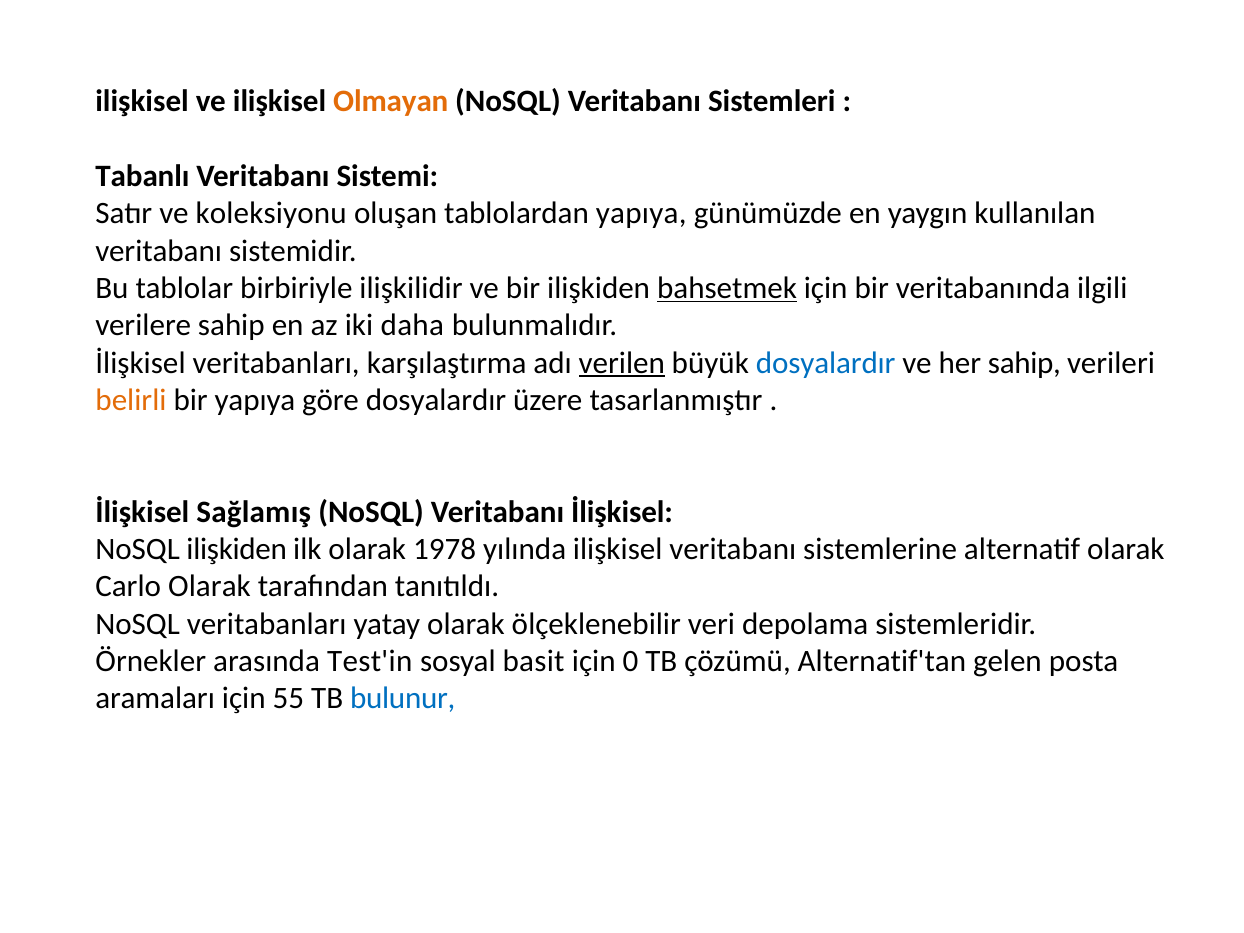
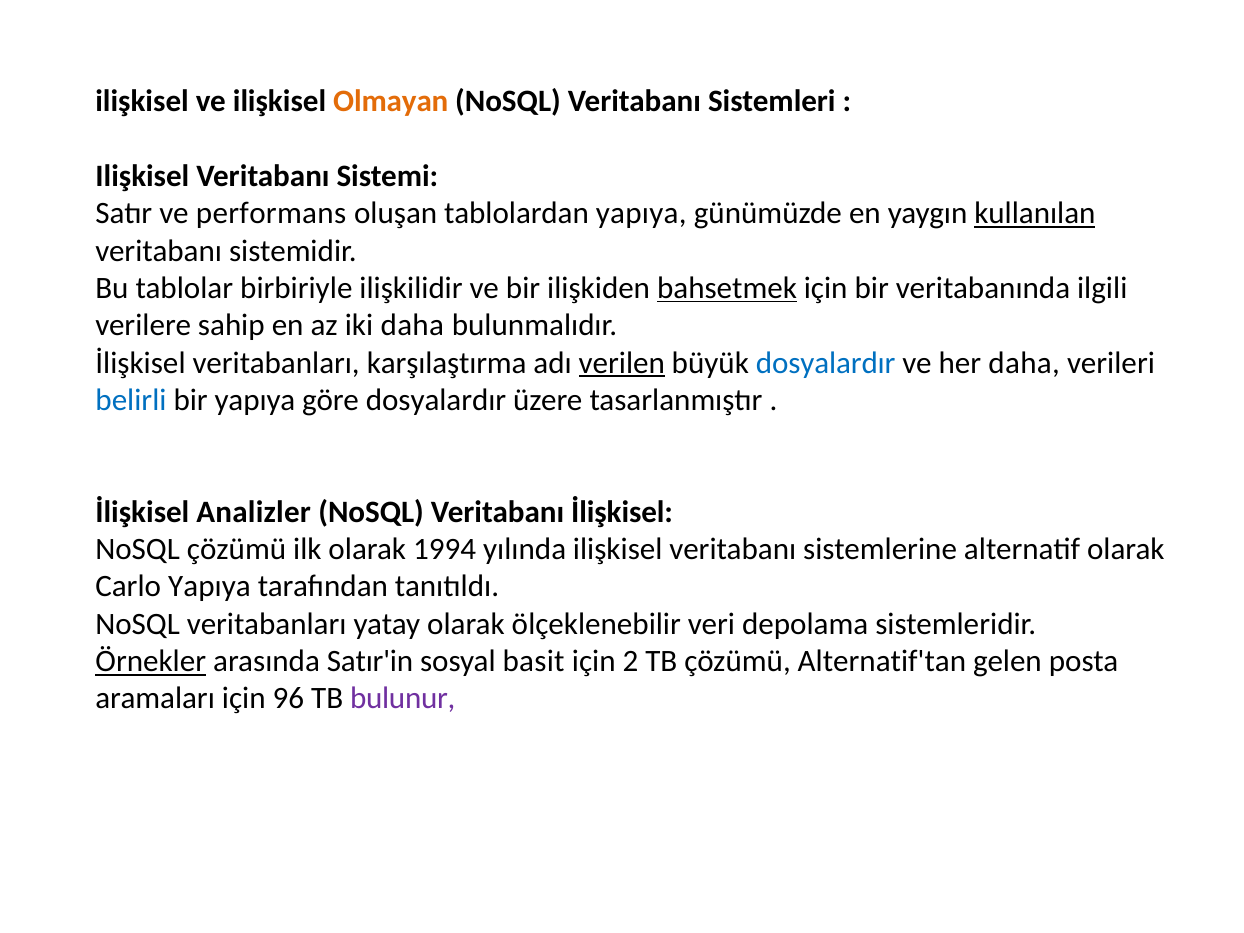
Tabanlı at (142, 176): Tabanlı -> Ilişkisel
koleksiyonu: koleksiyonu -> performans
kullanılan underline: none -> present
her sahip: sahip -> daha
belirli colour: orange -> blue
Sağlamış: Sağlamış -> Analizler
NoSQL ilişkiden: ilişkiden -> çözümü
1978: 1978 -> 1994
Carlo Olarak: Olarak -> Yapıya
Örnekler underline: none -> present
Test'in: Test'in -> Satır'in
0: 0 -> 2
55: 55 -> 96
bulunur colour: blue -> purple
